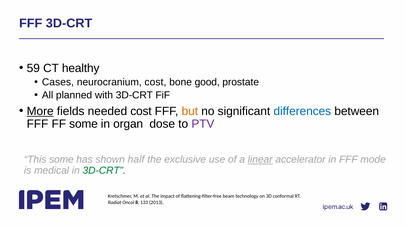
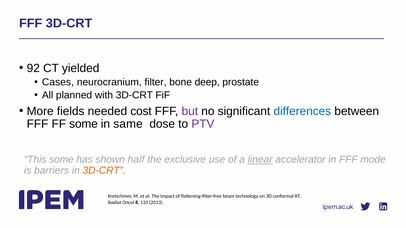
59: 59 -> 92
healthy: healthy -> yielded
neurocranium cost: cost -> filter
good: good -> deep
More underline: present -> none
but colour: orange -> purple
organ: organ -> same
medical: medical -> barriers
3D-CRT at (104, 171) colour: green -> orange
